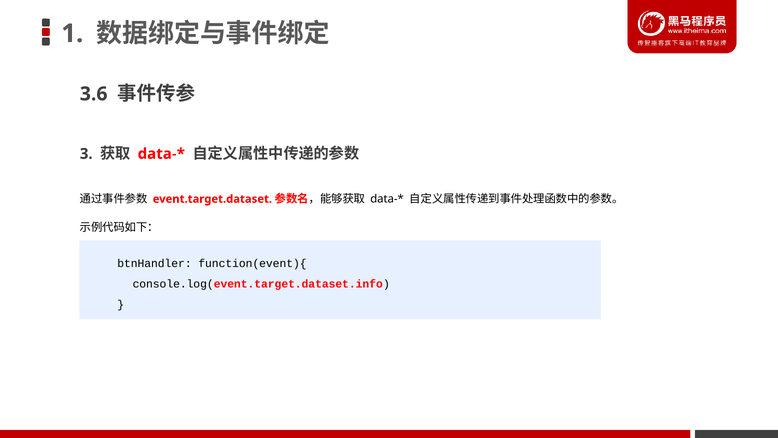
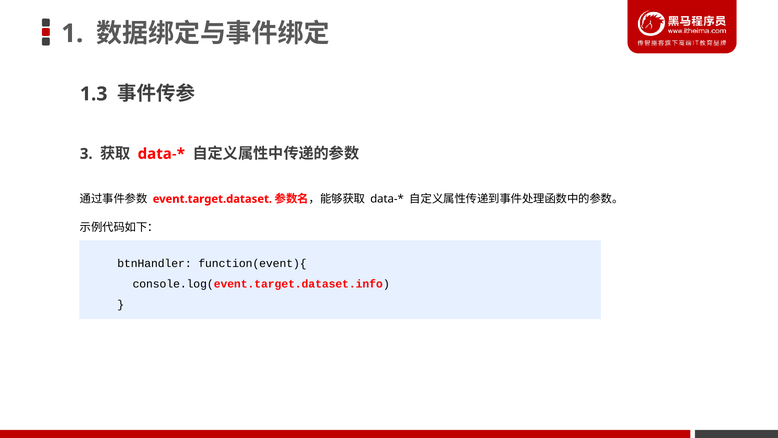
3.6: 3.6 -> 1.3
